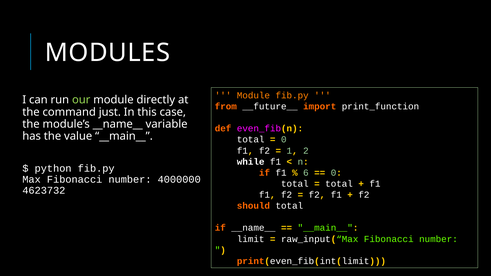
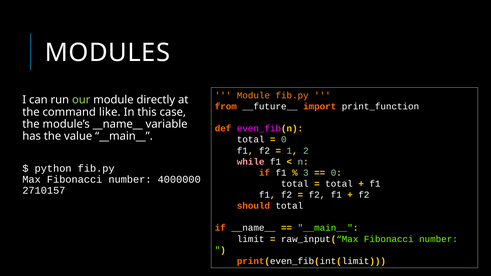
just: just -> like
while colour: white -> pink
6: 6 -> 3
4623732: 4623732 -> 2710157
